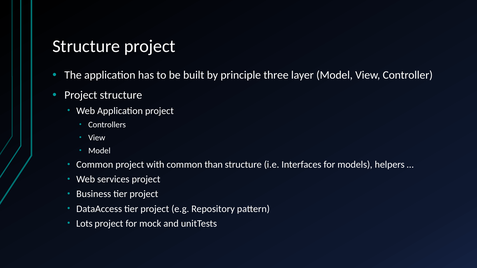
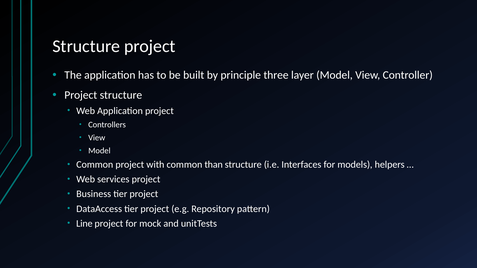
Lots: Lots -> Line
